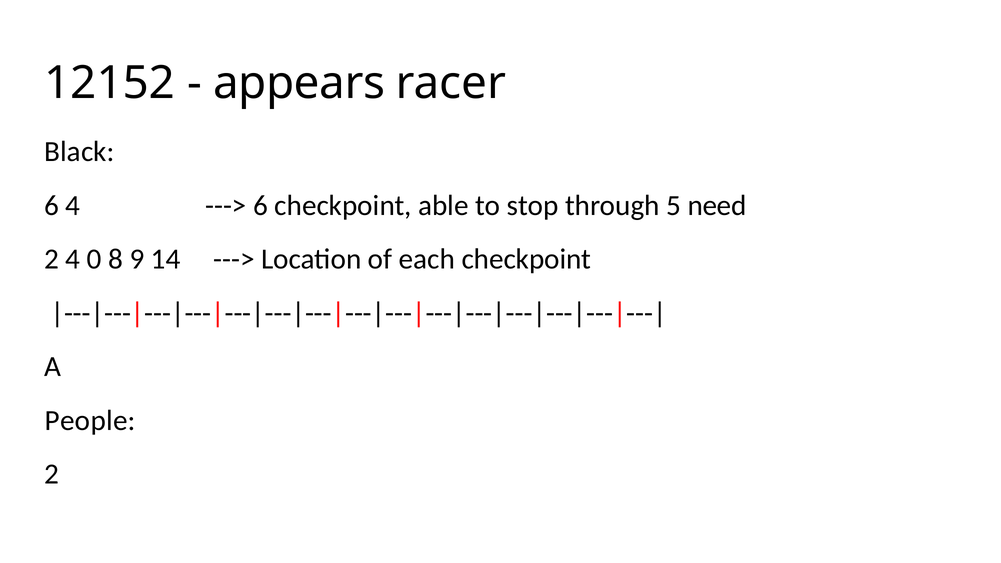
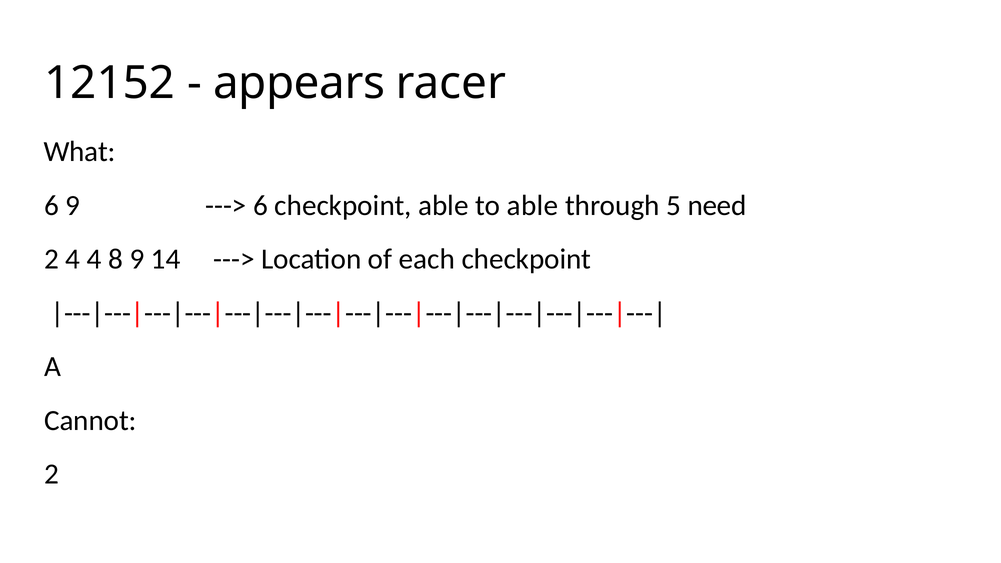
Black: Black -> What
6 4: 4 -> 9
to stop: stop -> able
4 0: 0 -> 4
People: People -> Cannot
